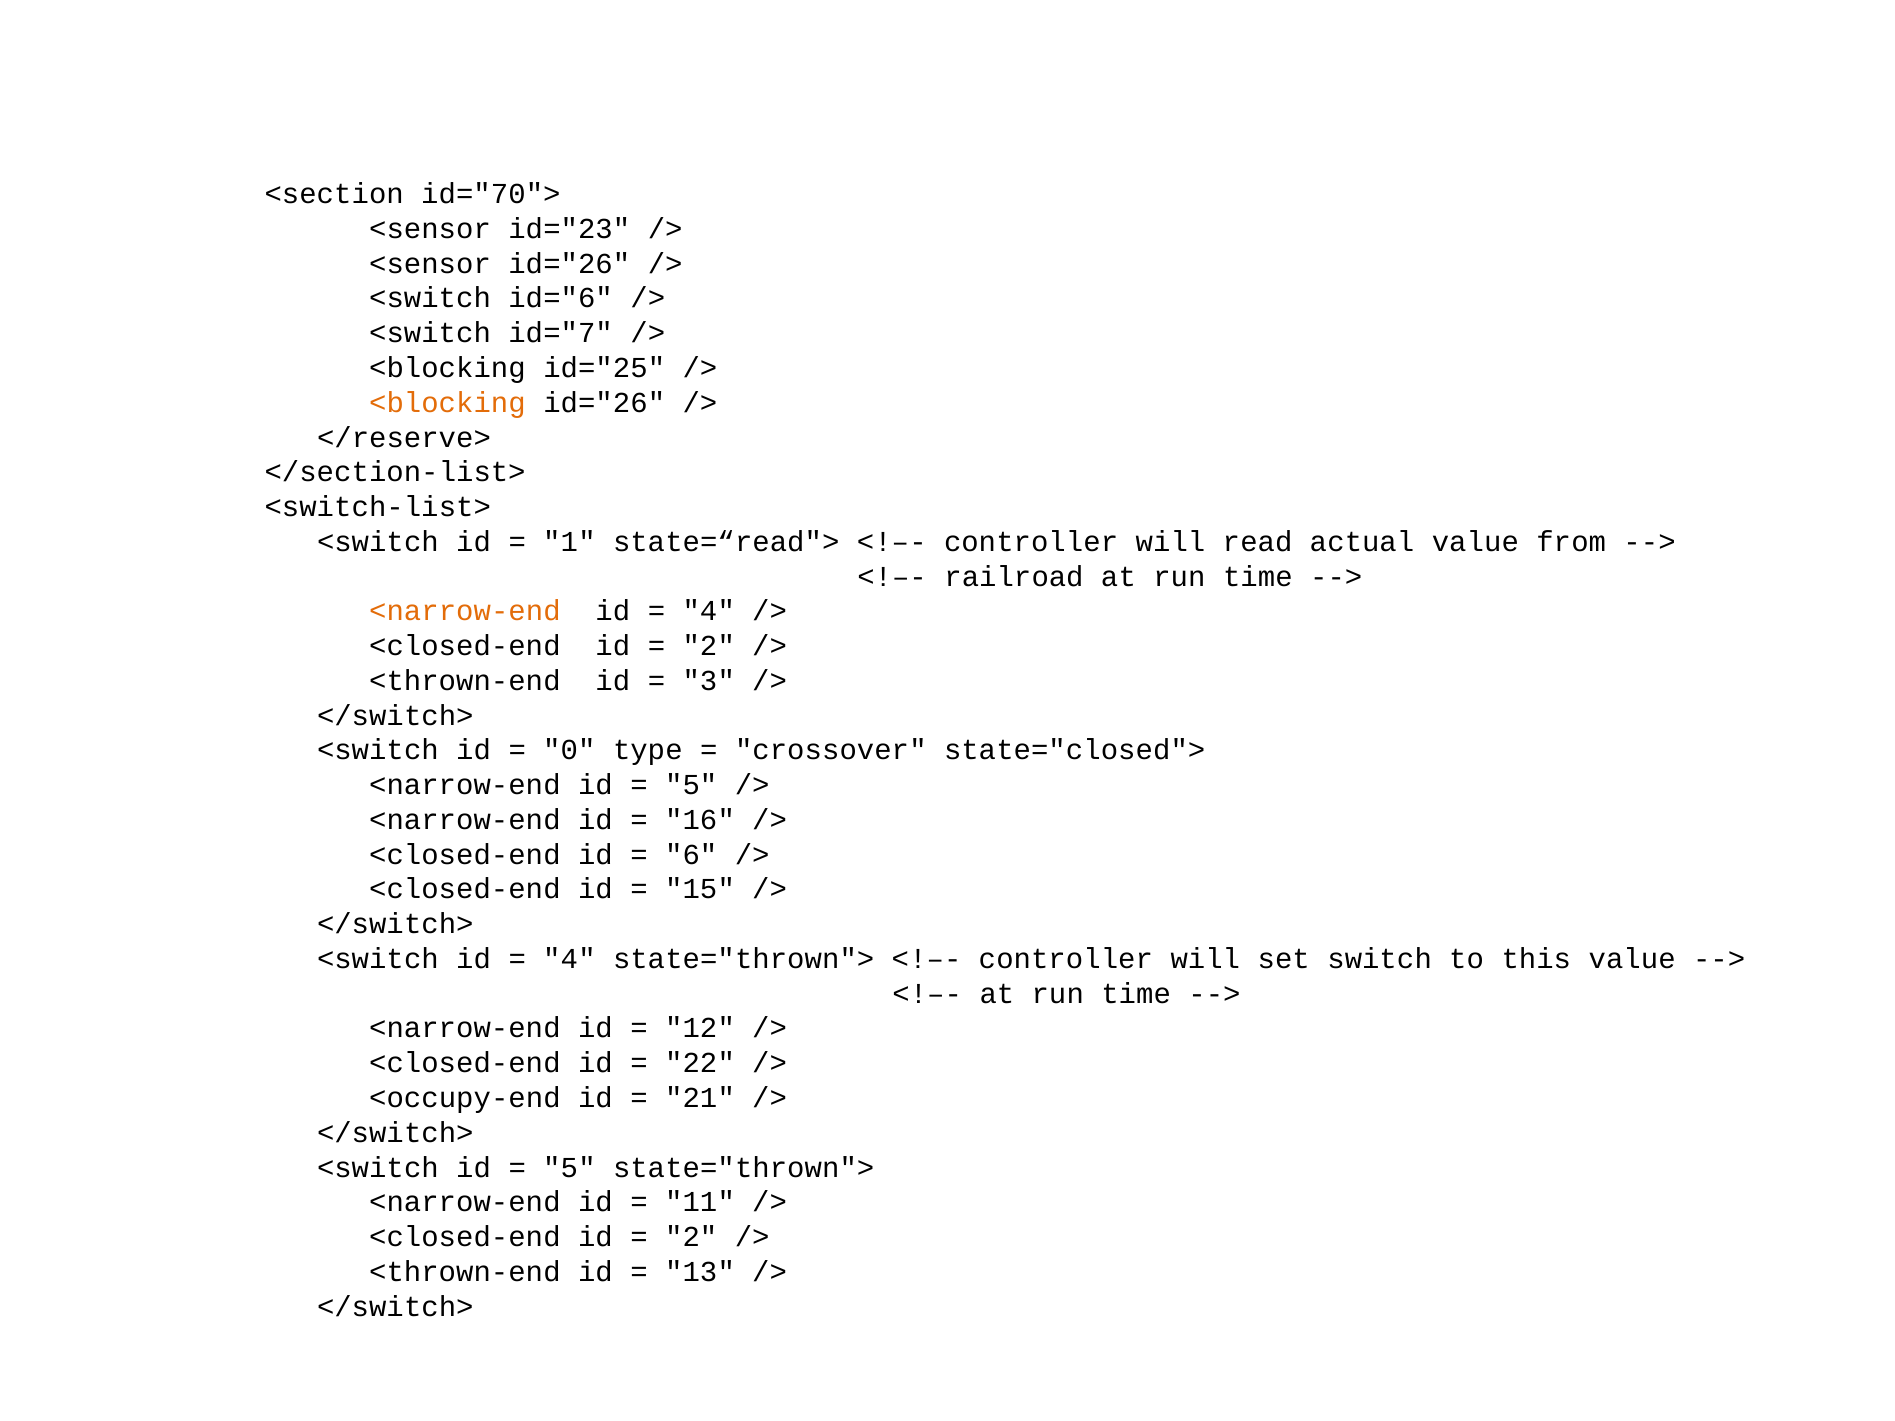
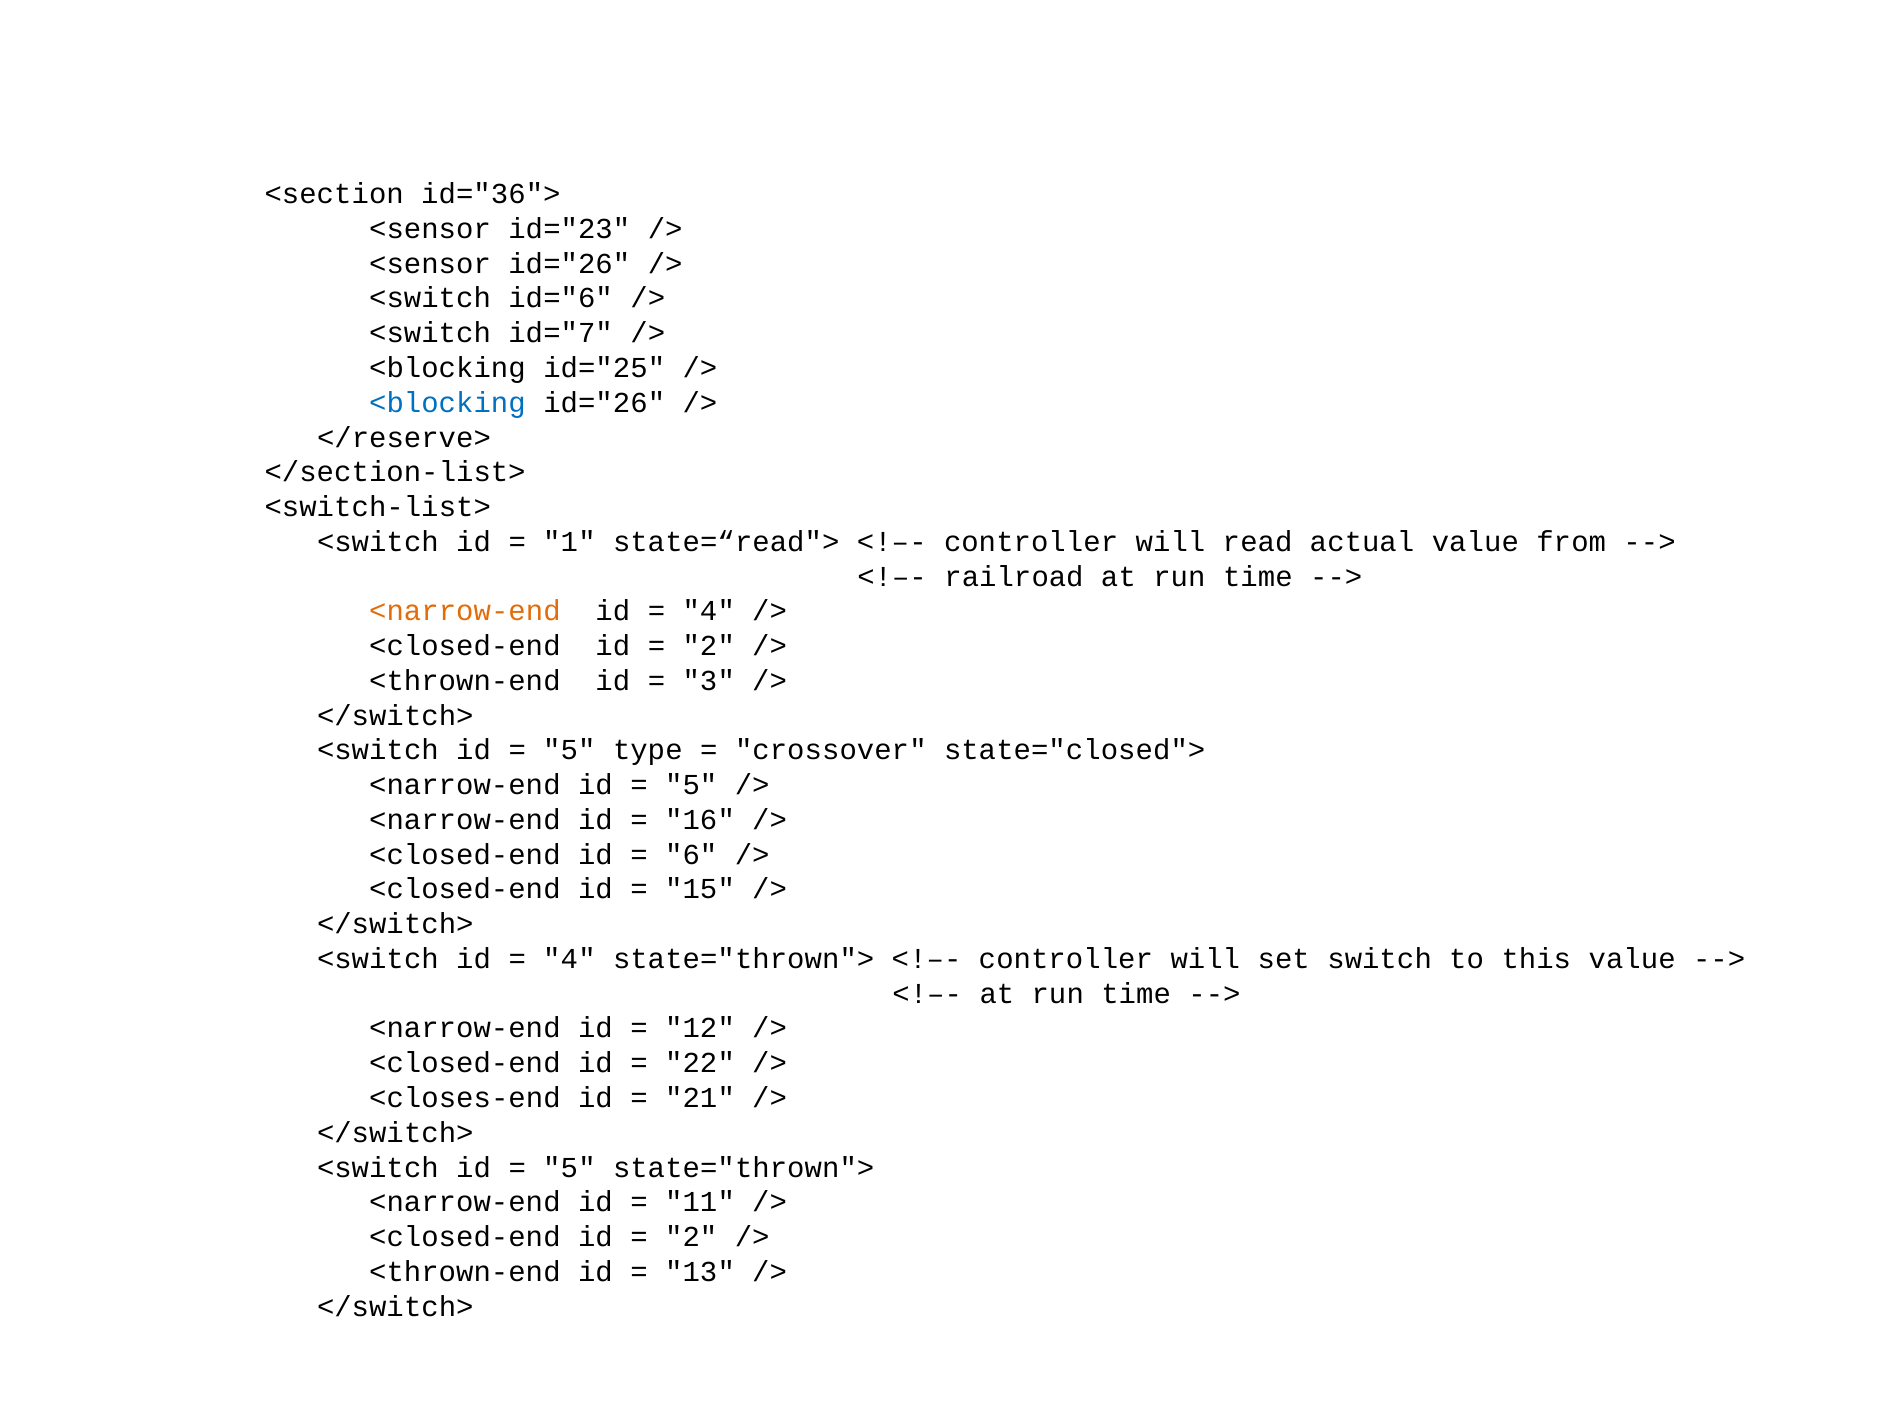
id="70">: id="70"> -> id="36">
<blocking at (447, 403) colour: orange -> blue
0 at (569, 750): 0 -> 5
<occupy-end: <occupy-end -> <closes-end
